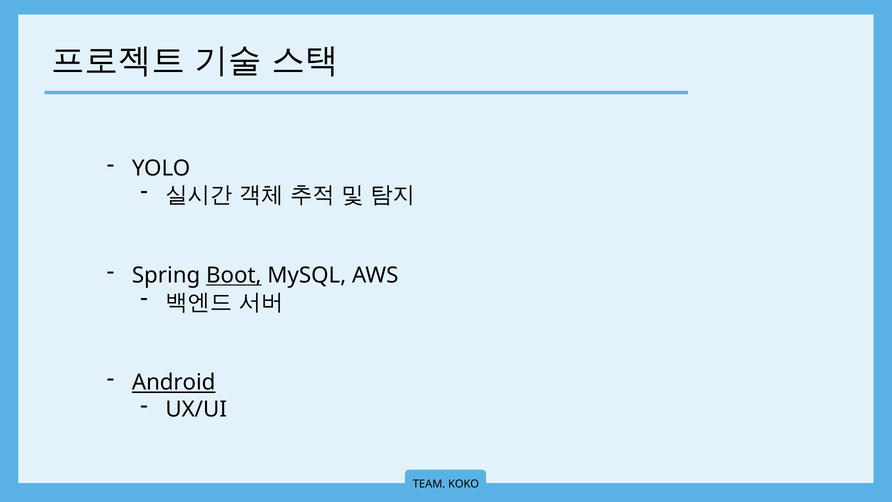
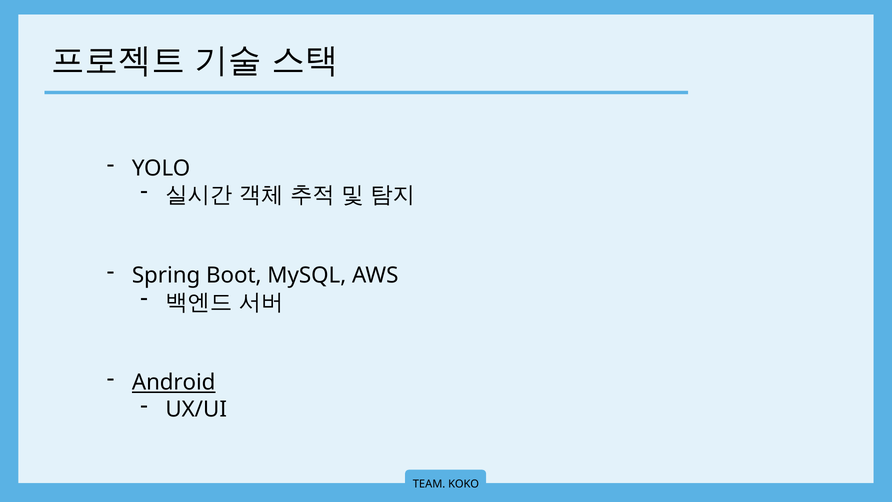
Boot underline: present -> none
